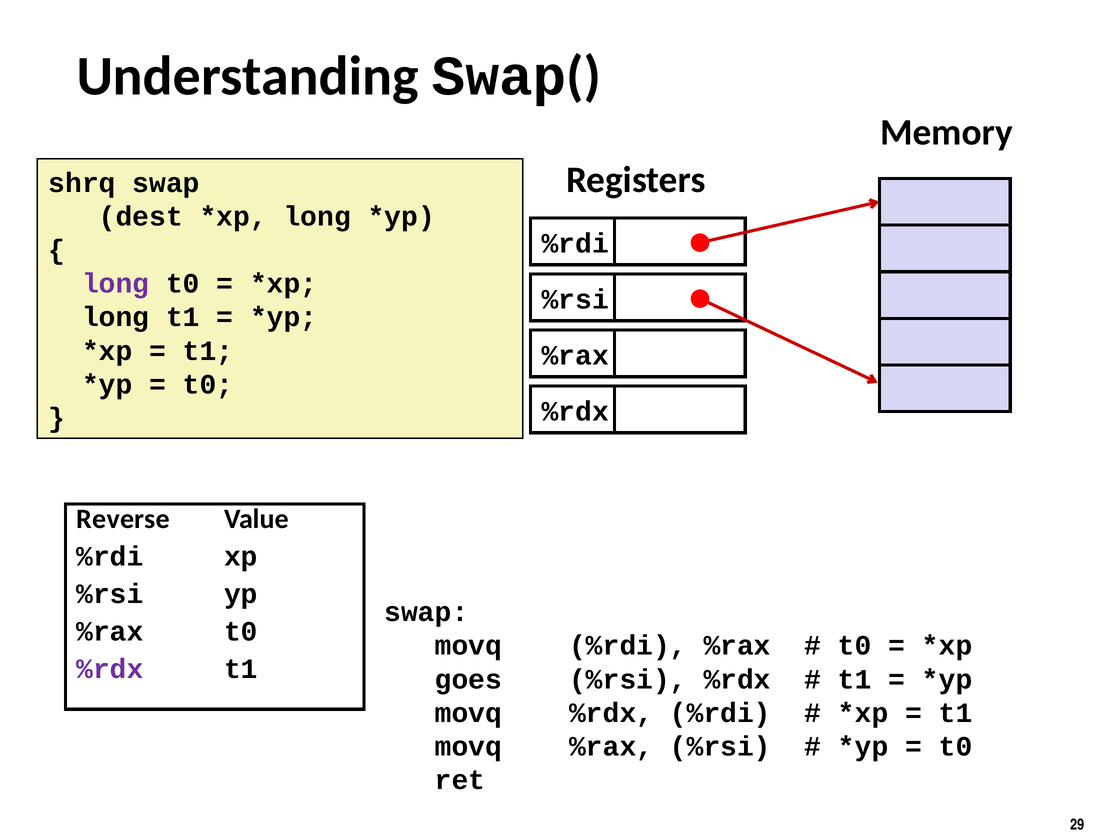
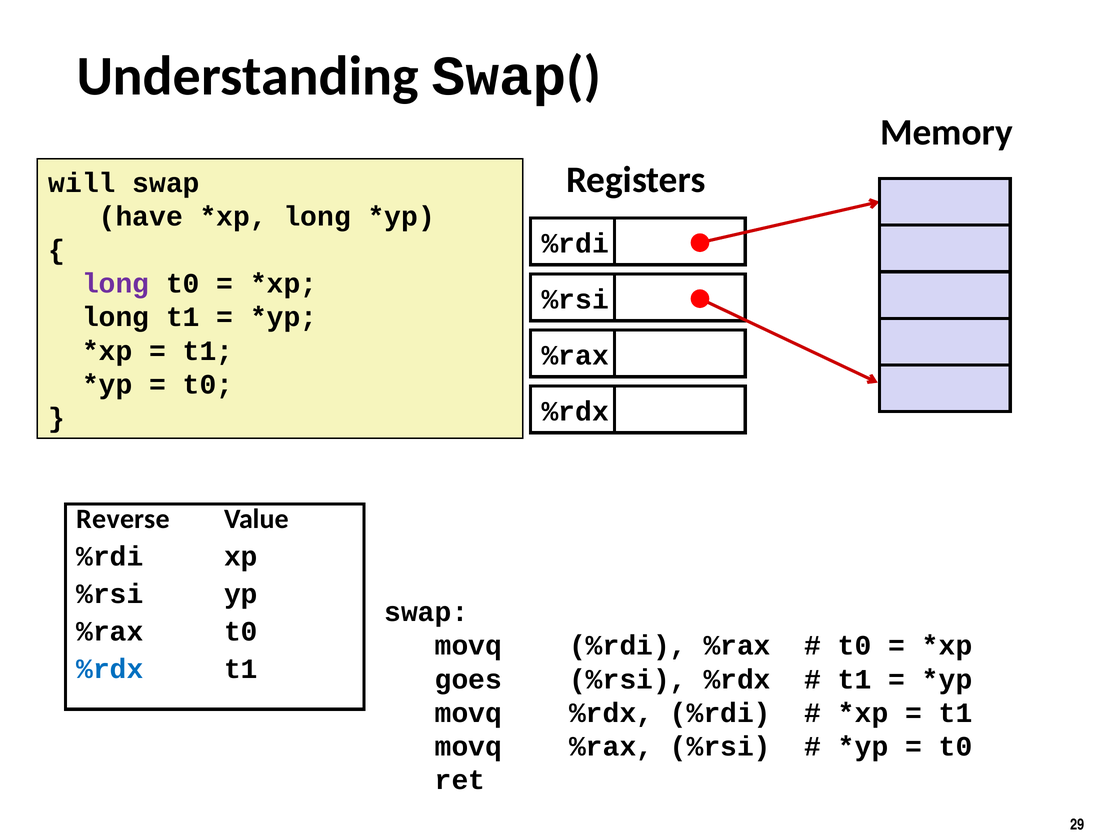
shrq: shrq -> will
dest: dest -> have
%rdx at (110, 669) colour: purple -> blue
